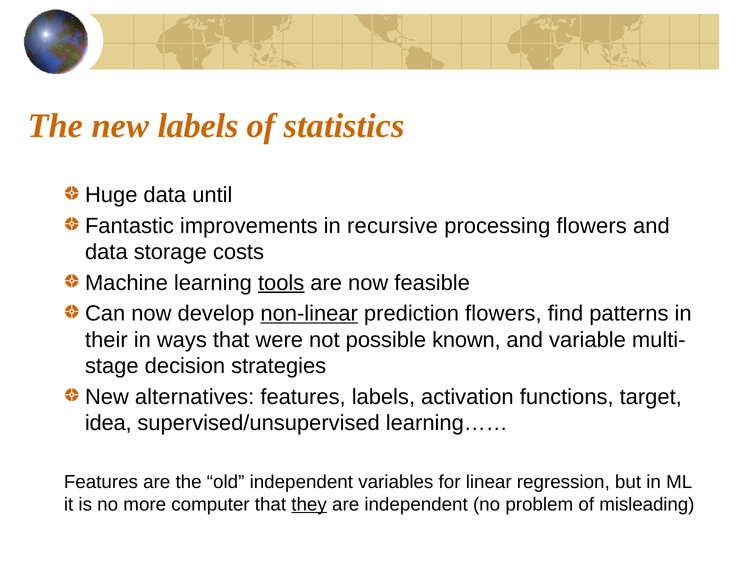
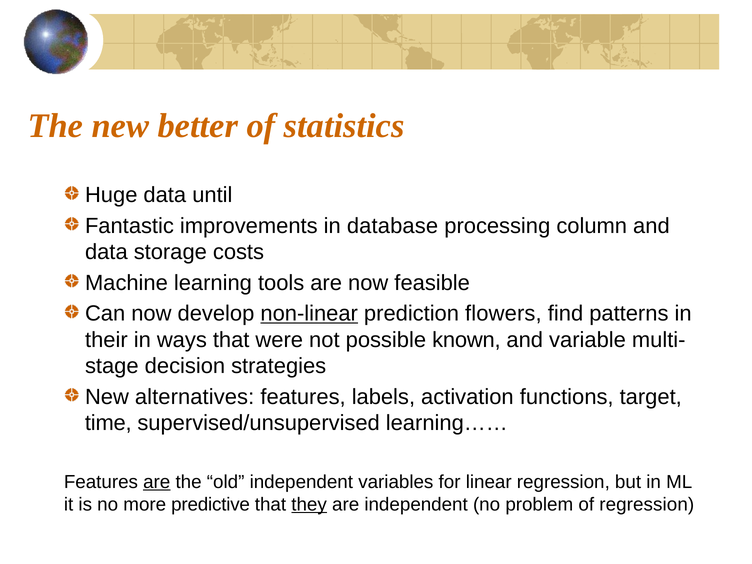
new labels: labels -> better
recursive: recursive -> database
processing flowers: flowers -> column
tools underline: present -> none
idea: idea -> time
are at (157, 482) underline: none -> present
computer: computer -> predictive
of misleading: misleading -> regression
